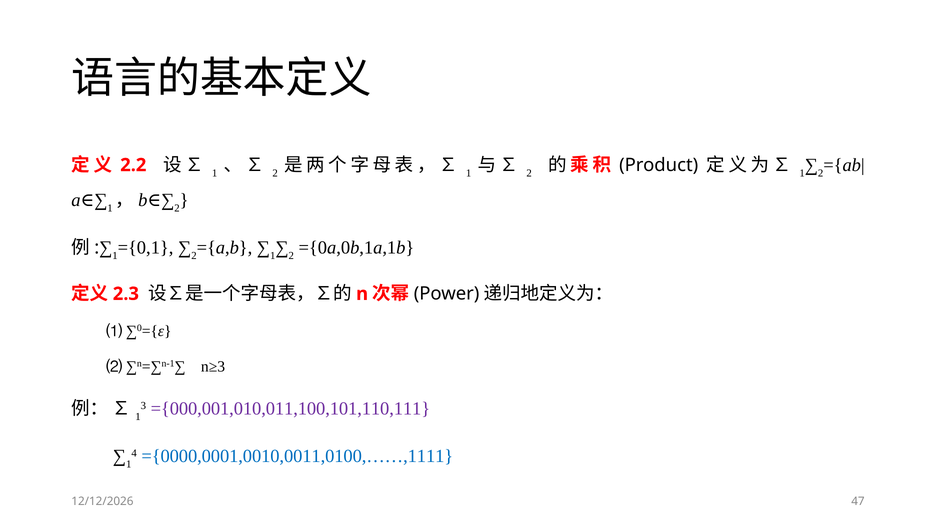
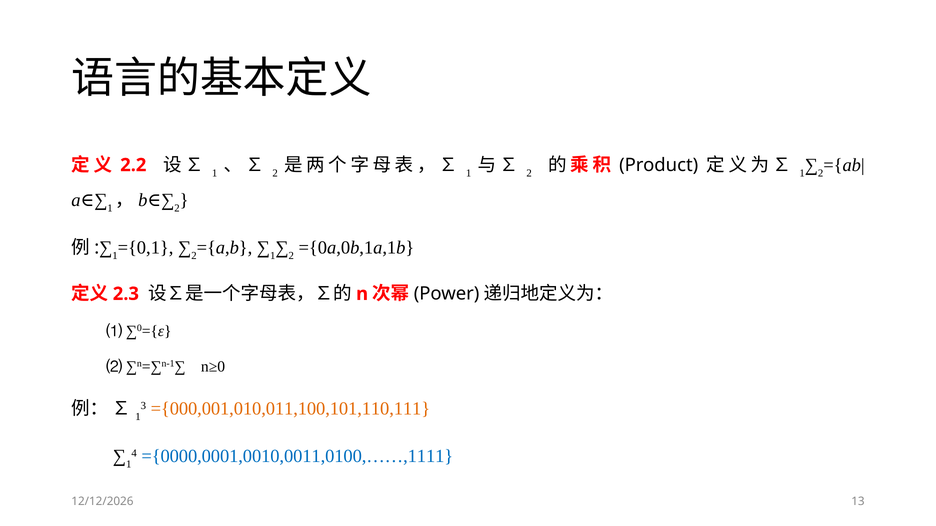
n≥3: n≥3 -> n≥0
={000,001,010,011,100,101,110,111 colour: purple -> orange
47: 47 -> 13
